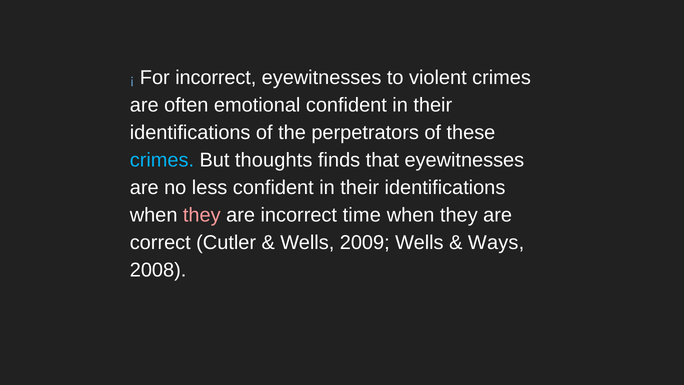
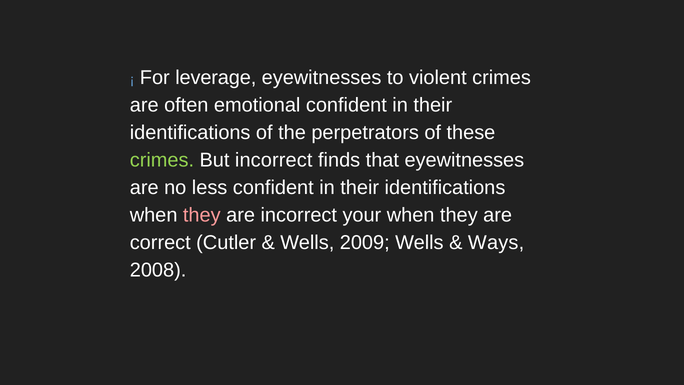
For incorrect: incorrect -> leverage
crimes at (162, 160) colour: light blue -> light green
But thoughts: thoughts -> incorrect
time: time -> your
